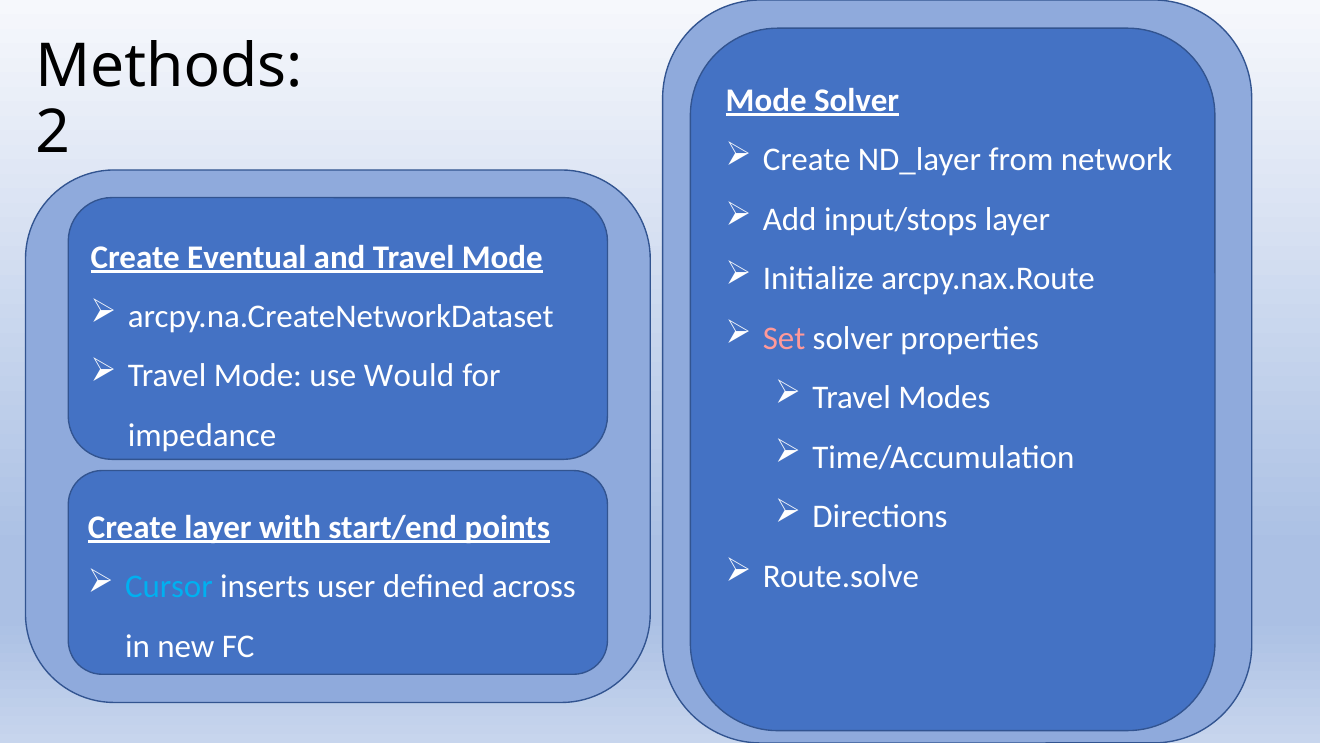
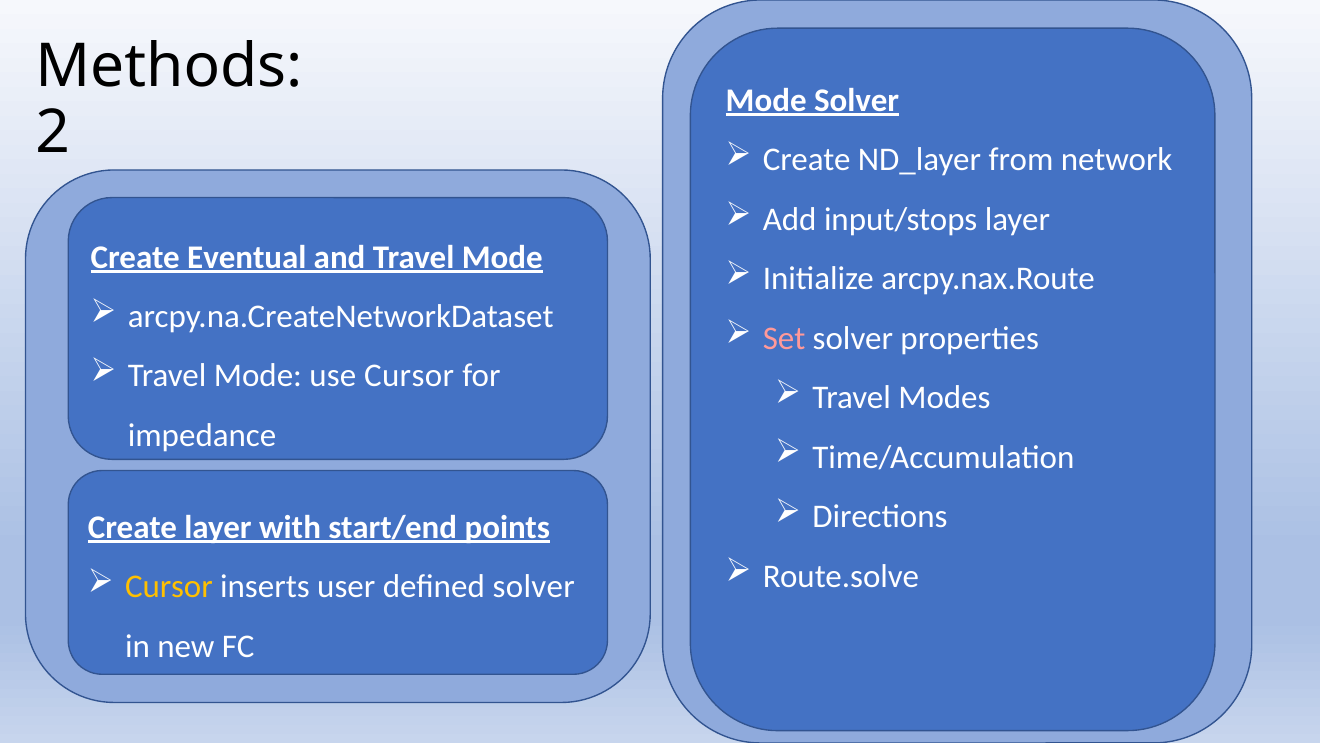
use Would: Would -> Cursor
Cursor at (169, 586) colour: light blue -> yellow
defined across: across -> solver
